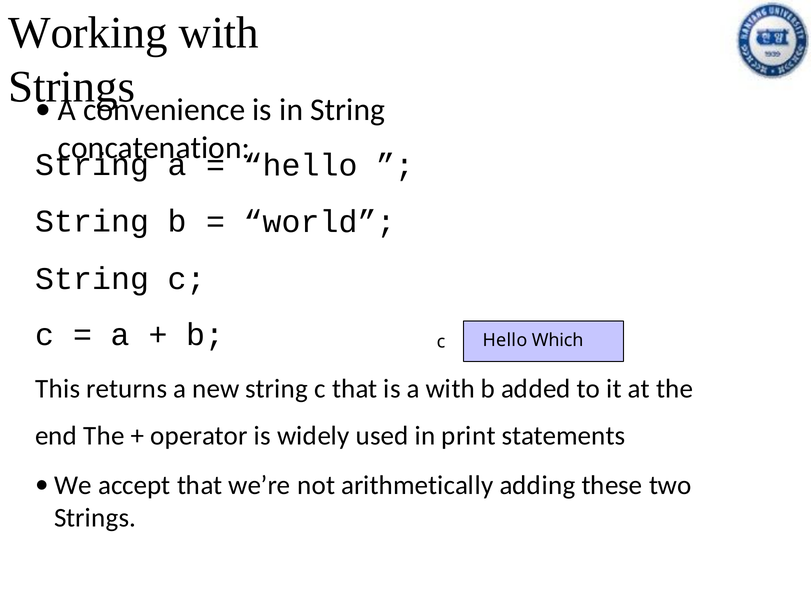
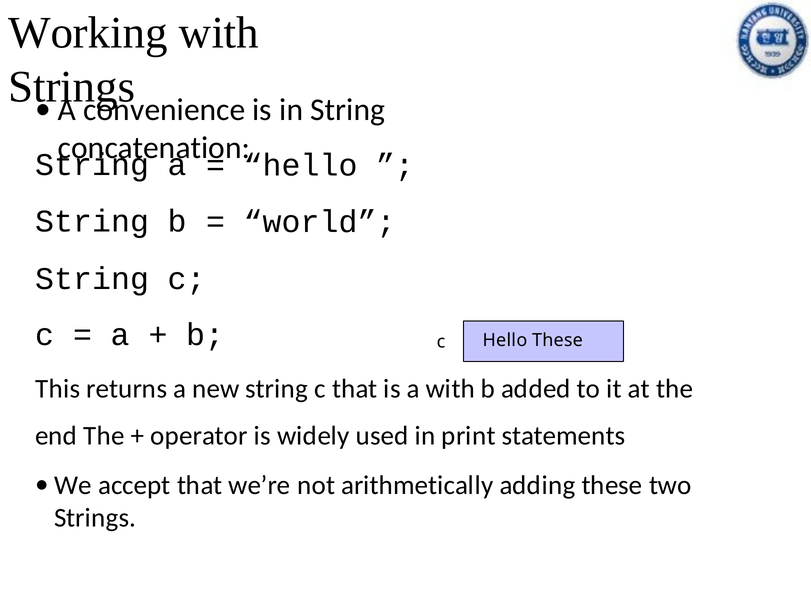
Hello Which: Which -> These
